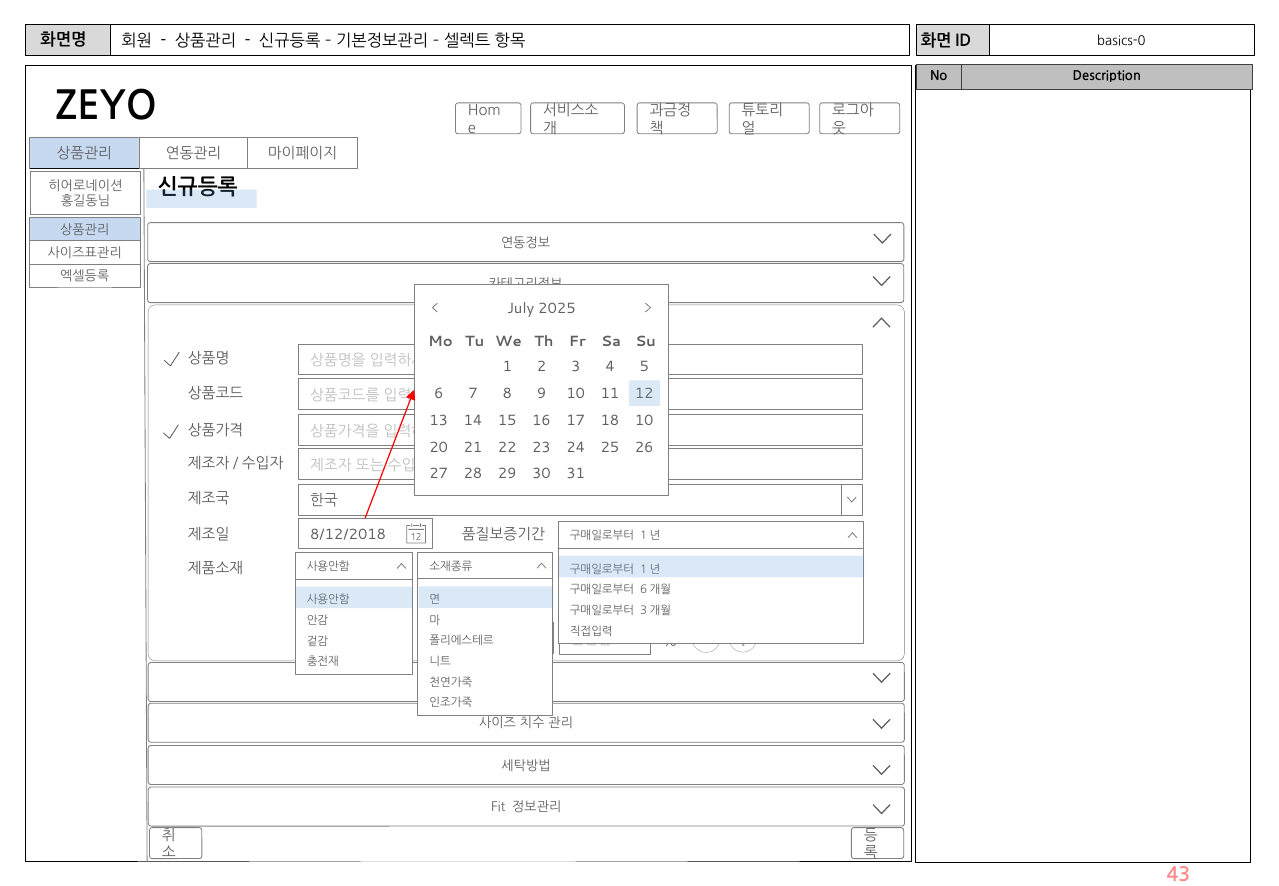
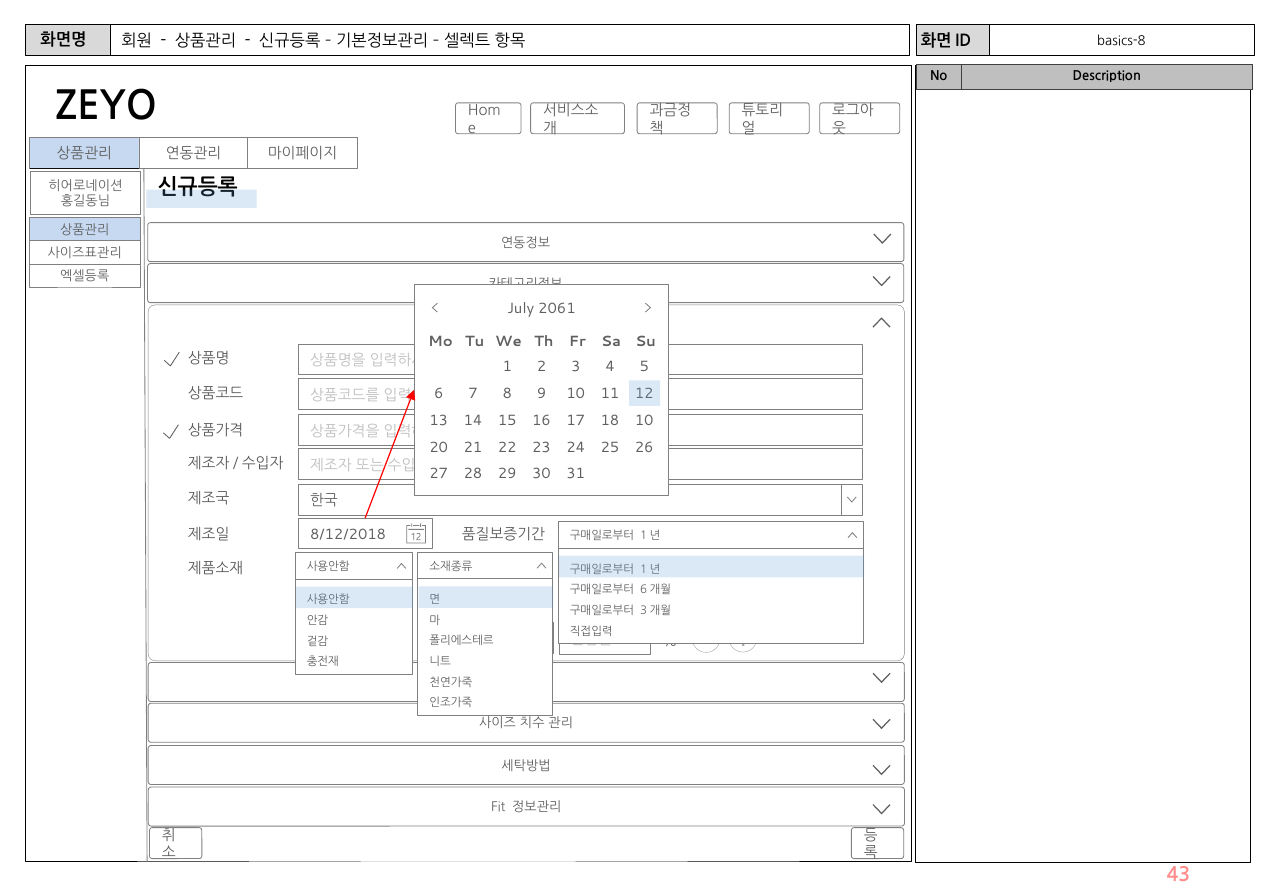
basics-0: basics-0 -> basics-8
2025: 2025 -> 2061
